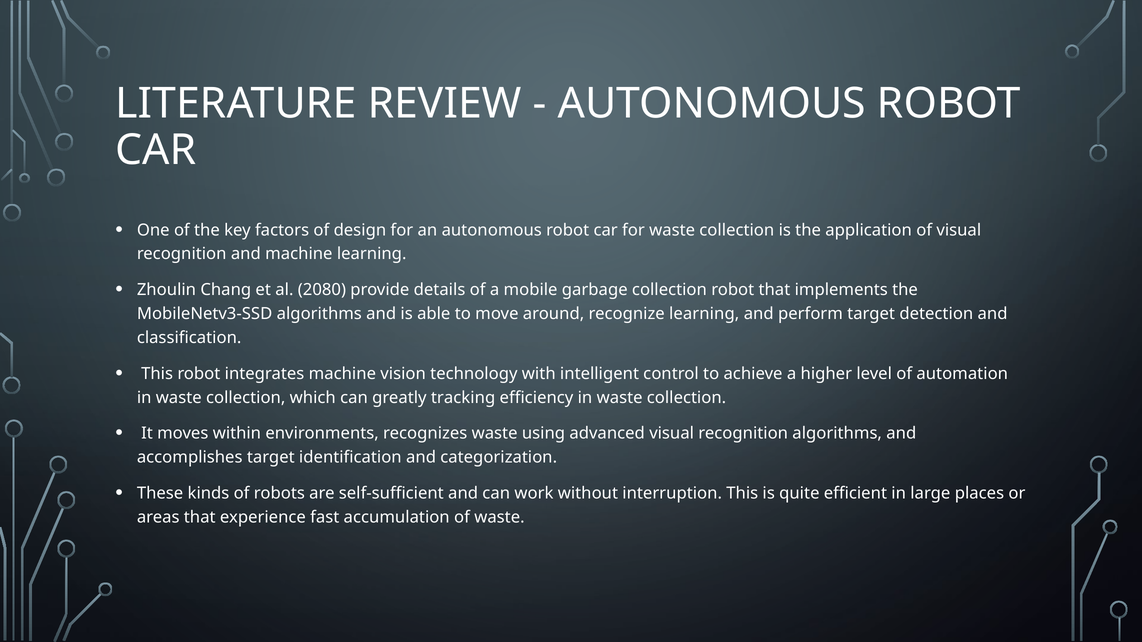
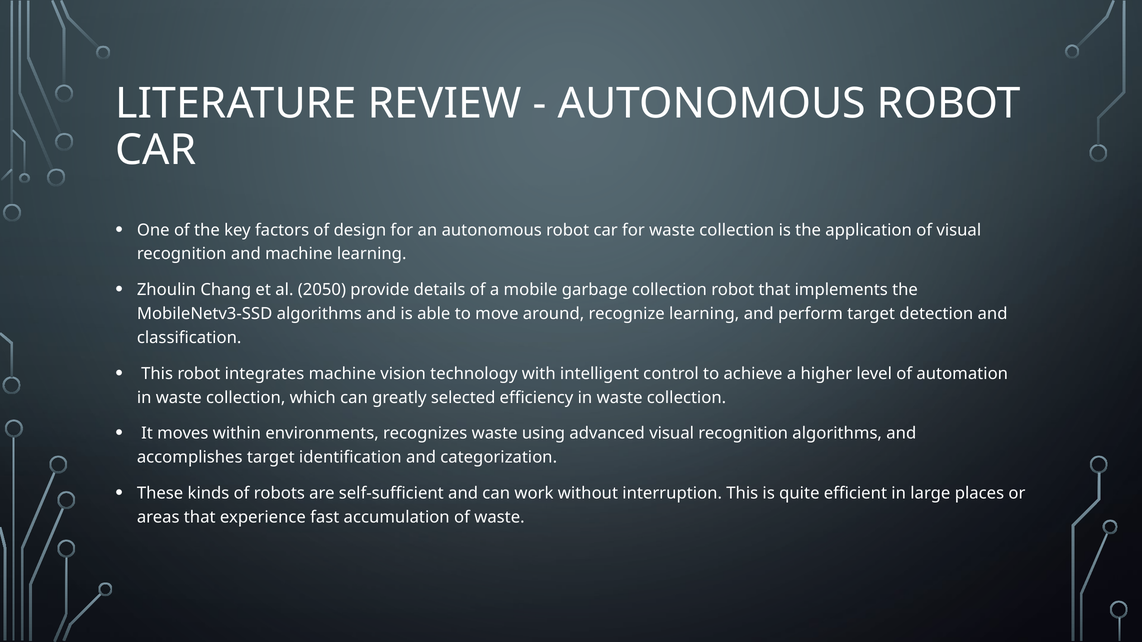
2080: 2080 -> 2050
tracking: tracking -> selected
